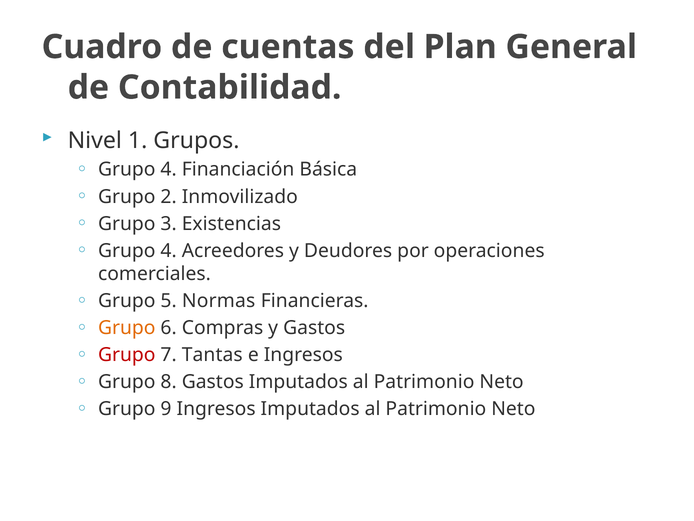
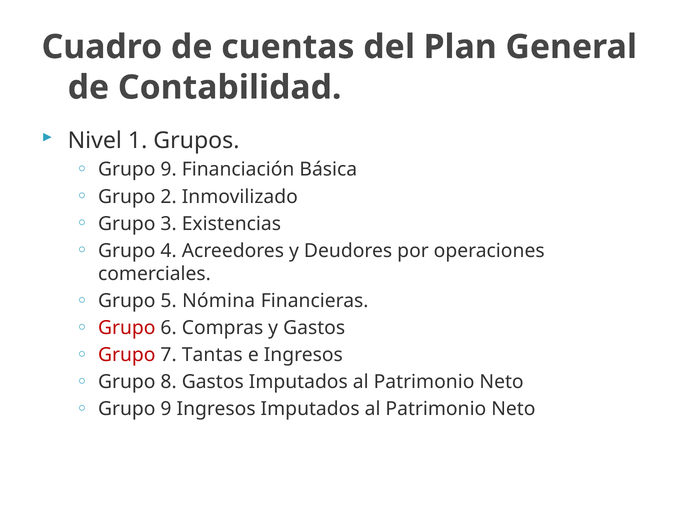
4 at (169, 169): 4 -> 9
Normas: Normas -> Nómina
Grupo at (127, 328) colour: orange -> red
